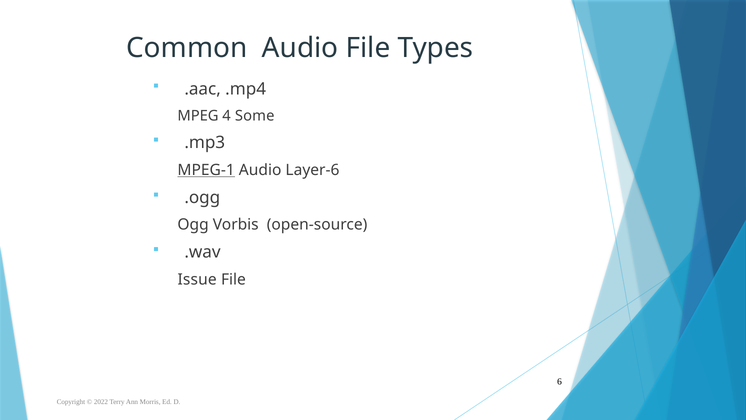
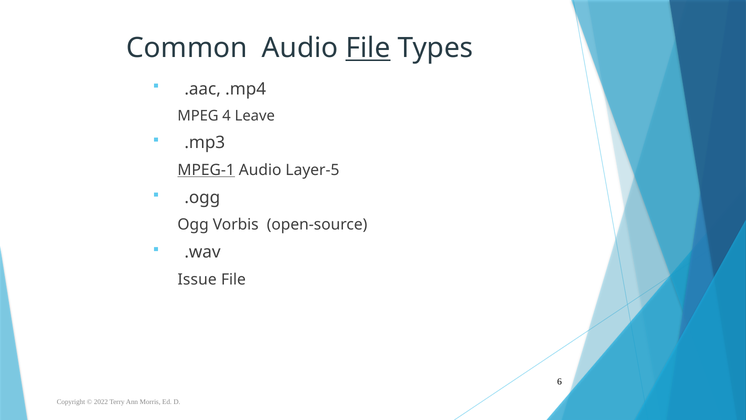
File at (368, 48) underline: none -> present
Some: Some -> Leave
Layer-6: Layer-6 -> Layer-5
